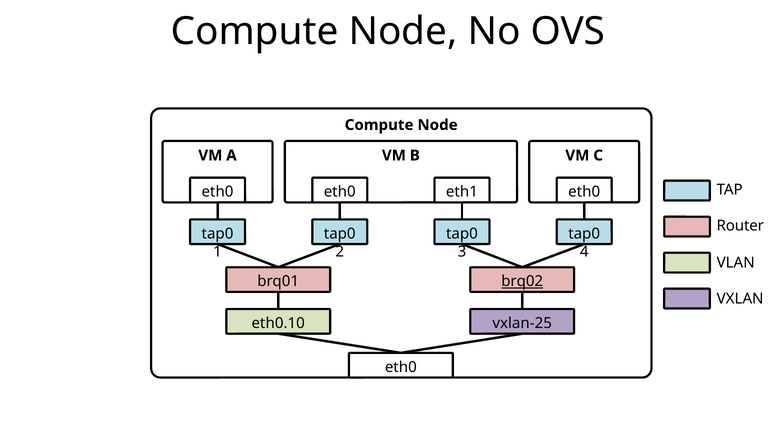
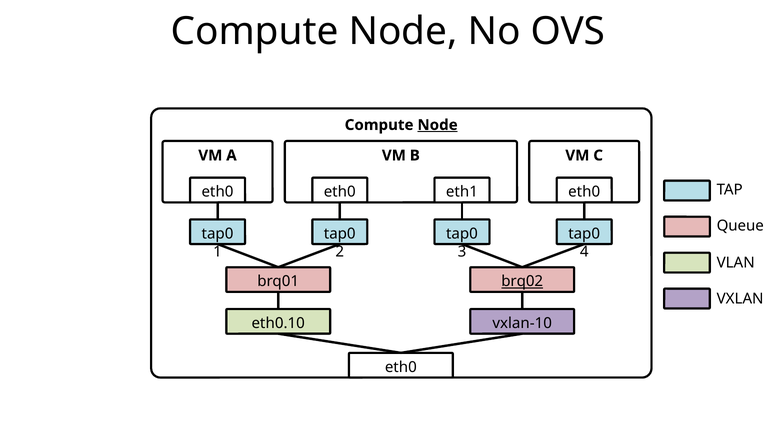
Node at (438, 125) underline: none -> present
Router: Router -> Queue
vxlan-25: vxlan-25 -> vxlan-10
